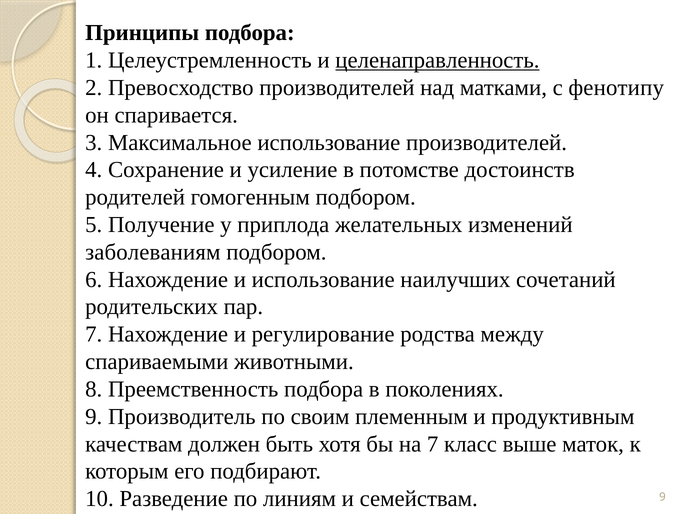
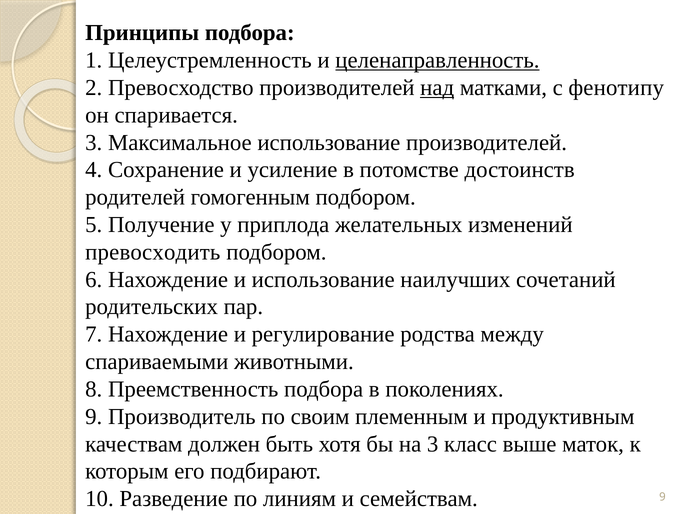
над underline: none -> present
заболеваниям: заболеваниям -> превосходить
на 7: 7 -> 3
